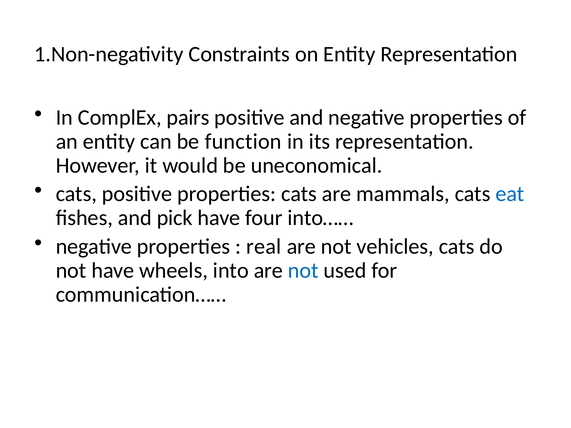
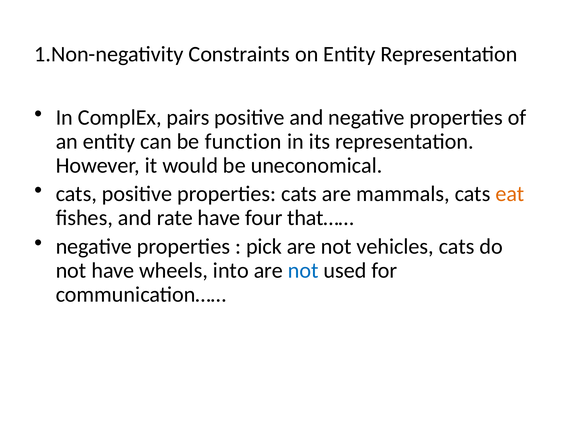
eat colour: blue -> orange
pick: pick -> rate
into……: into…… -> that……
real: real -> pick
